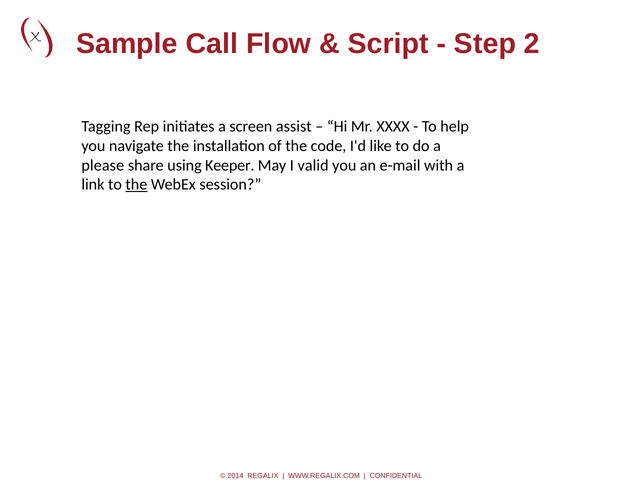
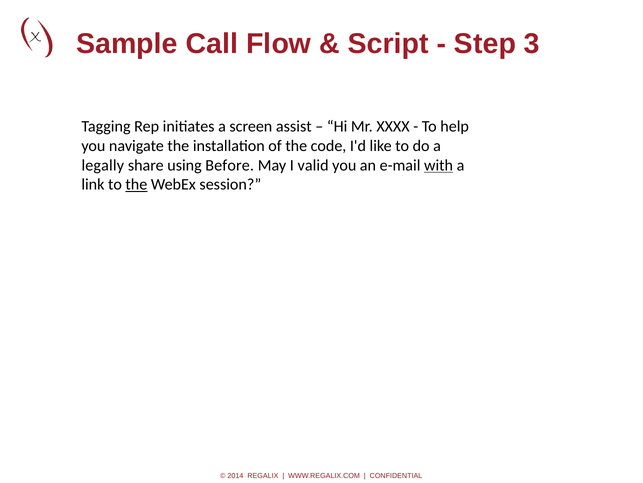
2: 2 -> 3
please: please -> legally
Keeper: Keeper -> Before
with underline: none -> present
